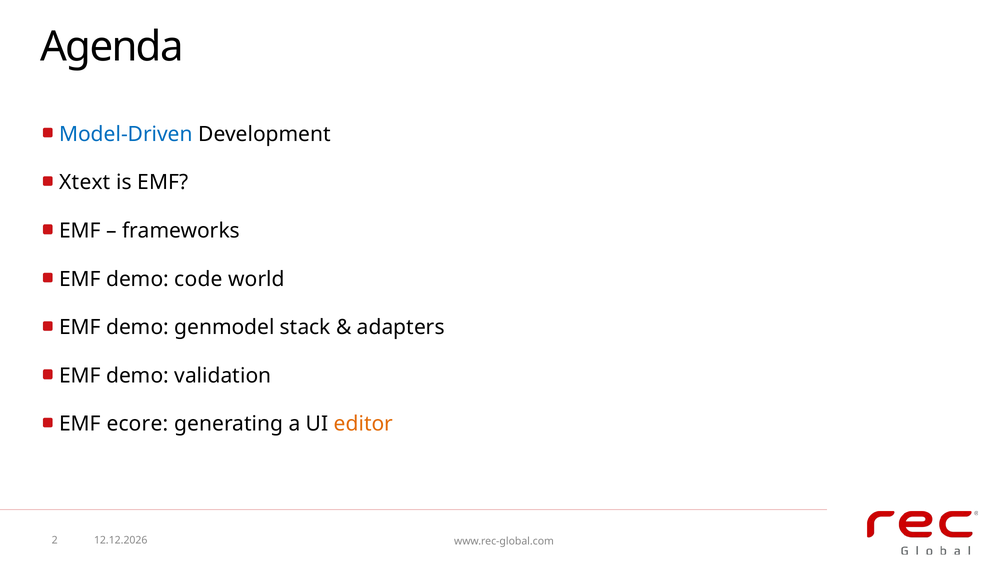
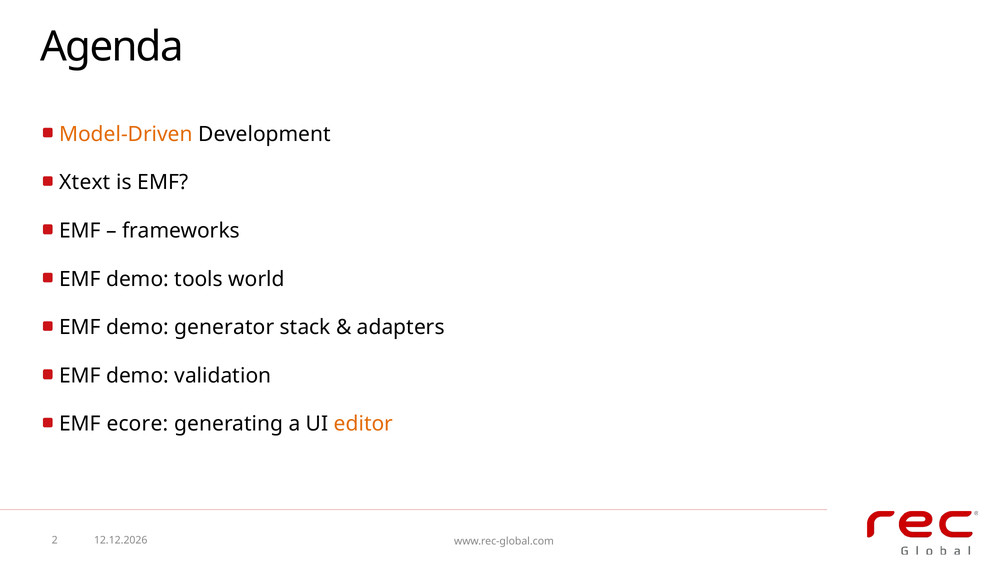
Model-Driven colour: blue -> orange
code: code -> tools
genmodel: genmodel -> generator
